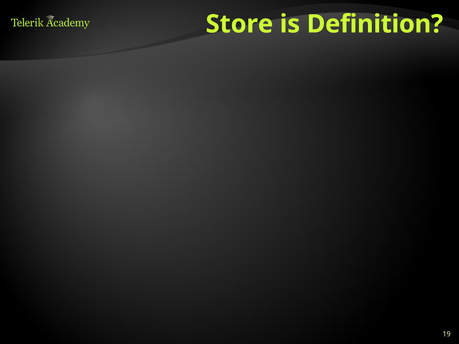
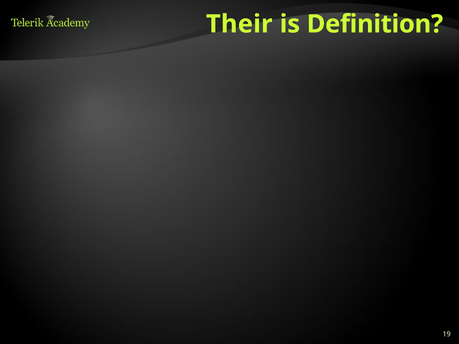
Store: Store -> Their
